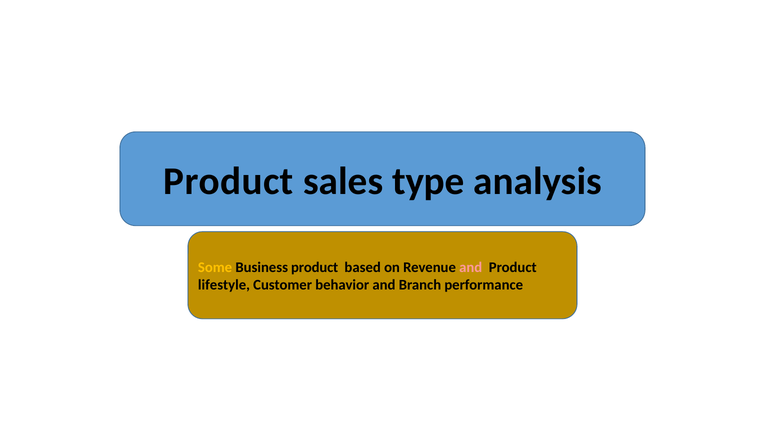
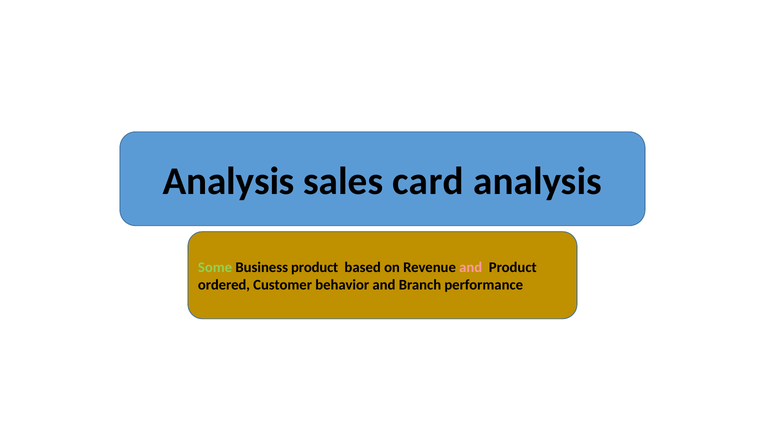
Product at (228, 181): Product -> Analysis
type: type -> card
Some colour: yellow -> light green
lifestyle: lifestyle -> ordered
